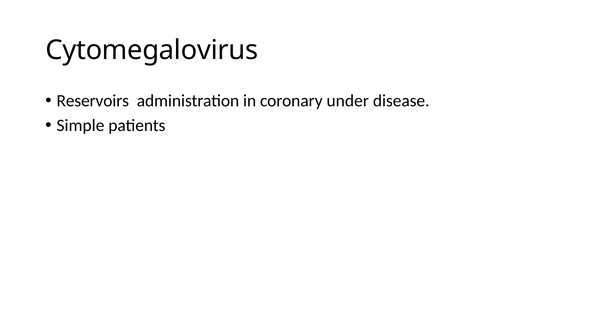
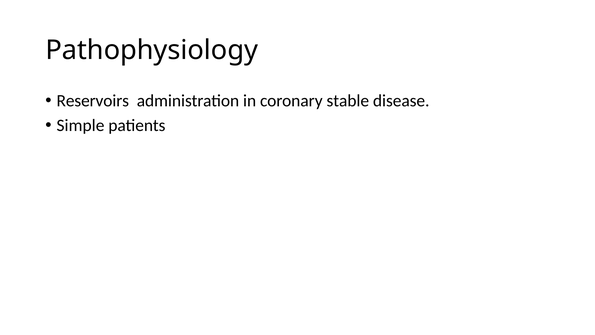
Cytomegalovirus: Cytomegalovirus -> Pathophysiology
under: under -> stable
